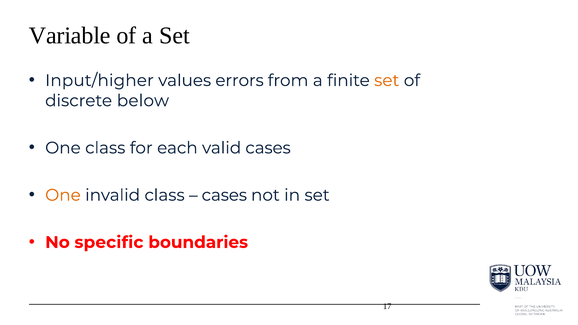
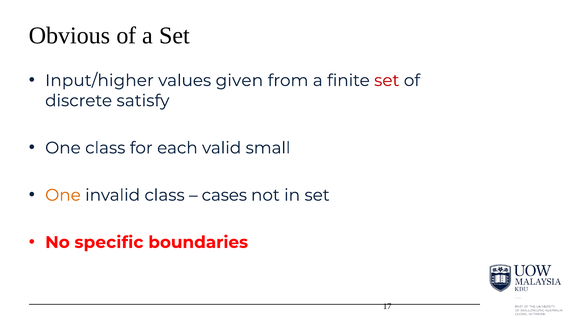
Variable: Variable -> Obvious
errors: errors -> given
set at (387, 80) colour: orange -> red
below: below -> satisfy
valid cases: cases -> small
